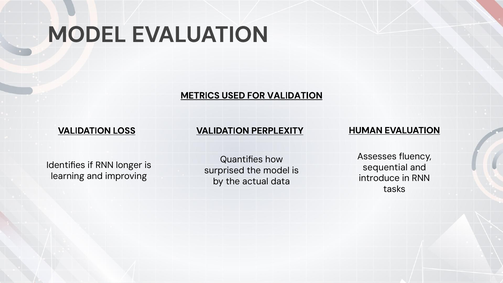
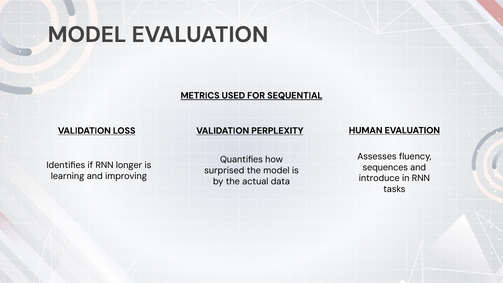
FOR VALIDATION: VALIDATION -> SEQUENTIAL
sequential: sequential -> sequences
